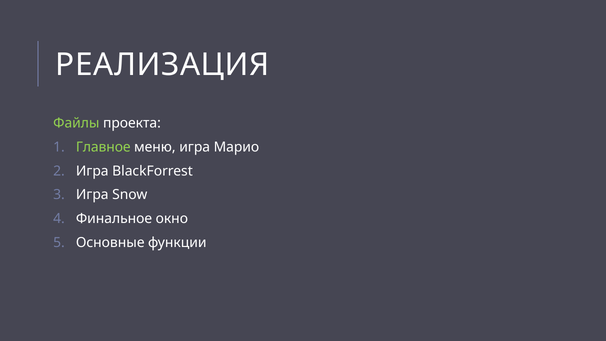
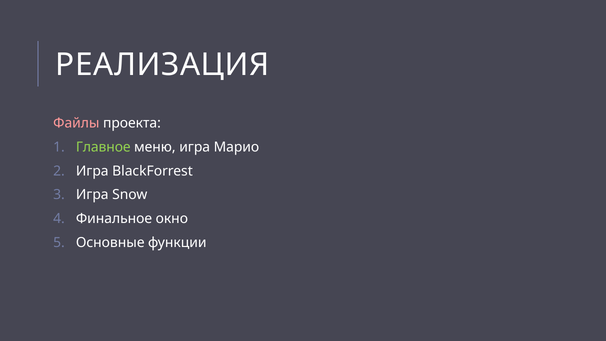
Файлы colour: light green -> pink
